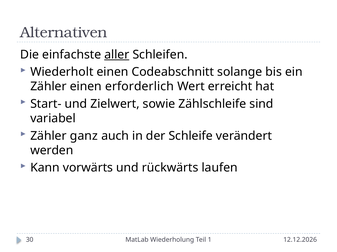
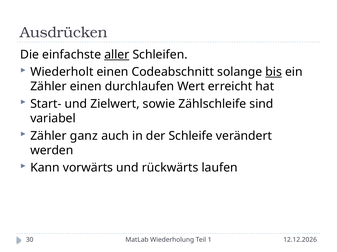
Alternativen: Alternativen -> Ausdrücken
bis underline: none -> present
erforderlich: erforderlich -> durchlaufen
